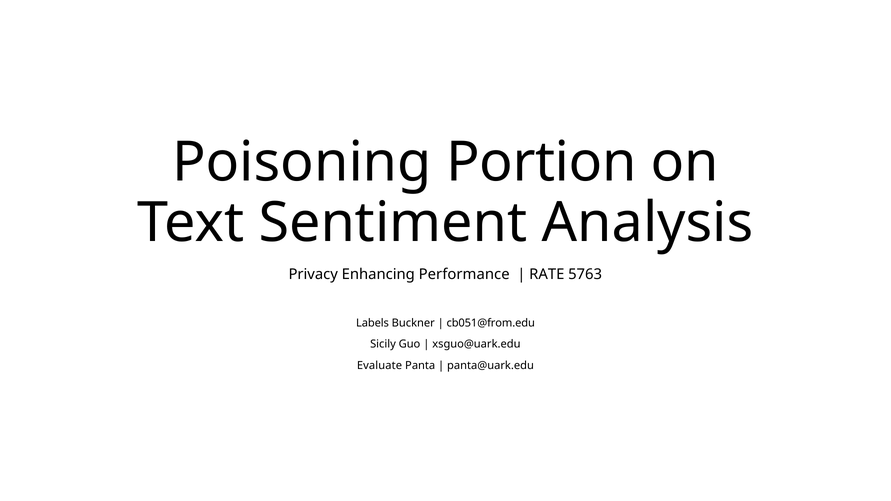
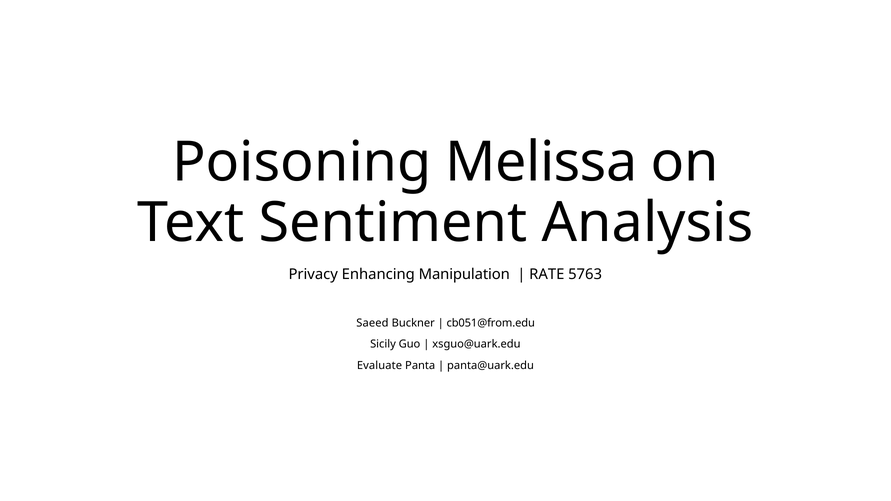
Portion: Portion -> Melissa
Performance: Performance -> Manipulation
Labels: Labels -> Saeed
